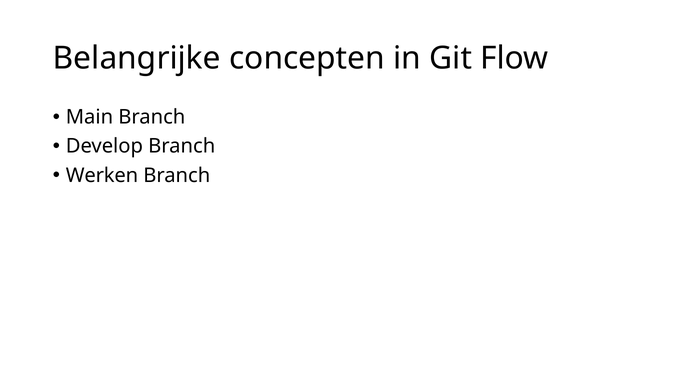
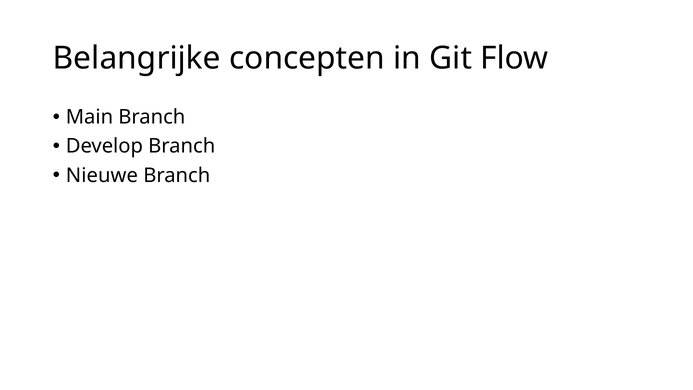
Werken: Werken -> Nieuwe
